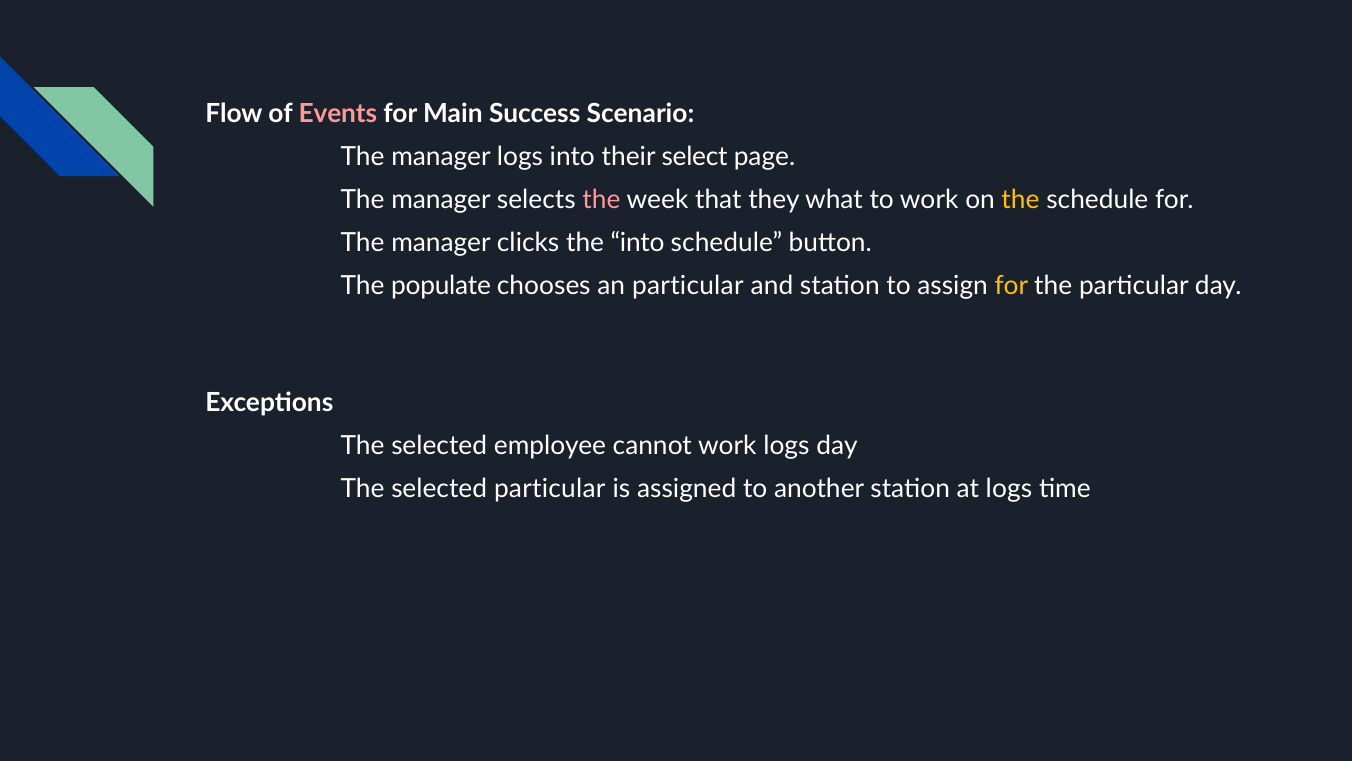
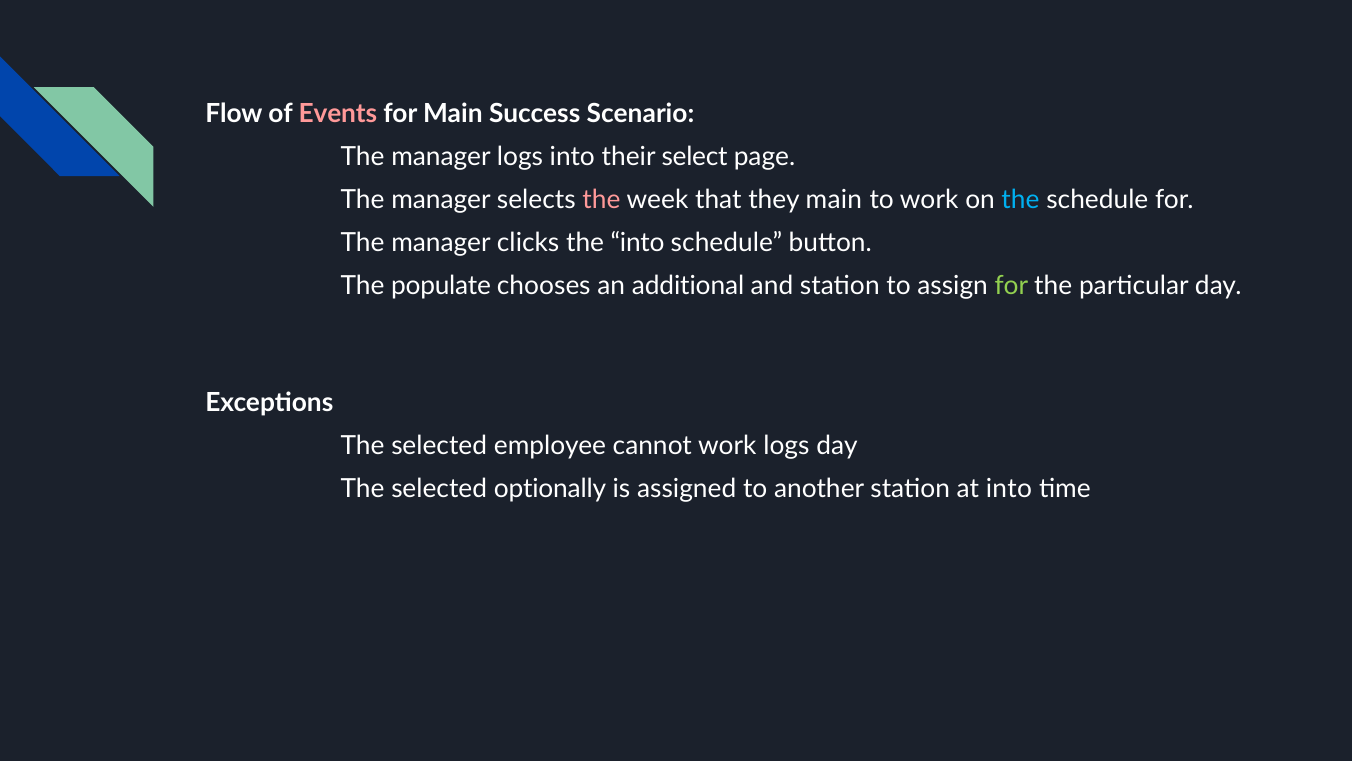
they what: what -> main
the at (1020, 199) colour: yellow -> light blue
an particular: particular -> additional
for at (1011, 285) colour: yellow -> light green
selected particular: particular -> optionally
at logs: logs -> into
